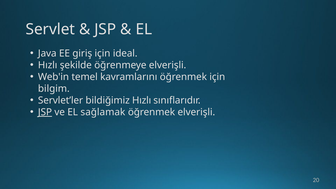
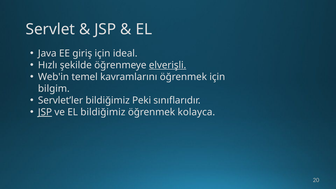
elverişli at (168, 65) underline: none -> present
bildiğimiz Hızlı: Hızlı -> Peki
EL sağlamak: sağlamak -> bildiğimiz
öğrenmek elverişli: elverişli -> kolayca
